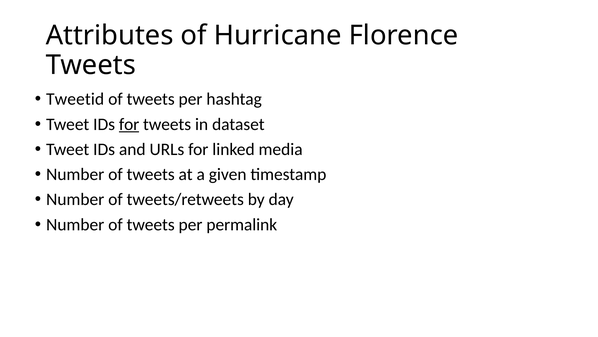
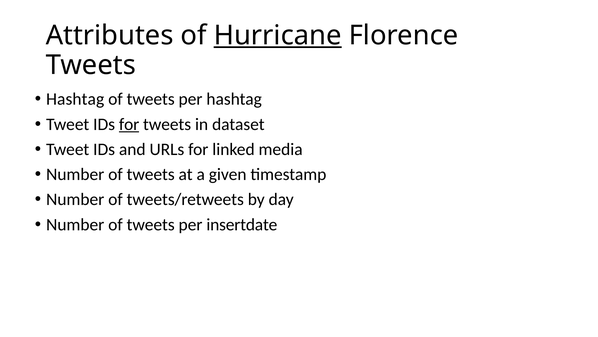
Hurricane underline: none -> present
Tweetid at (75, 99): Tweetid -> Hashtag
permalink: permalink -> insertdate
